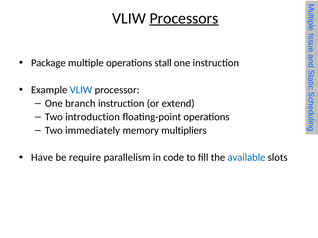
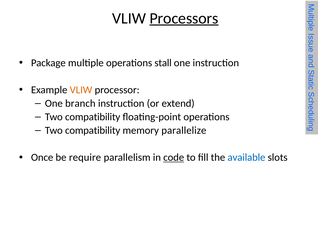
VLIW at (81, 90) colour: blue -> orange
introduction at (93, 117): introduction -> compatibility
immediately at (93, 131): immediately -> compatibility
multipliers: multipliers -> parallelize
Have: Have -> Once
code underline: none -> present
